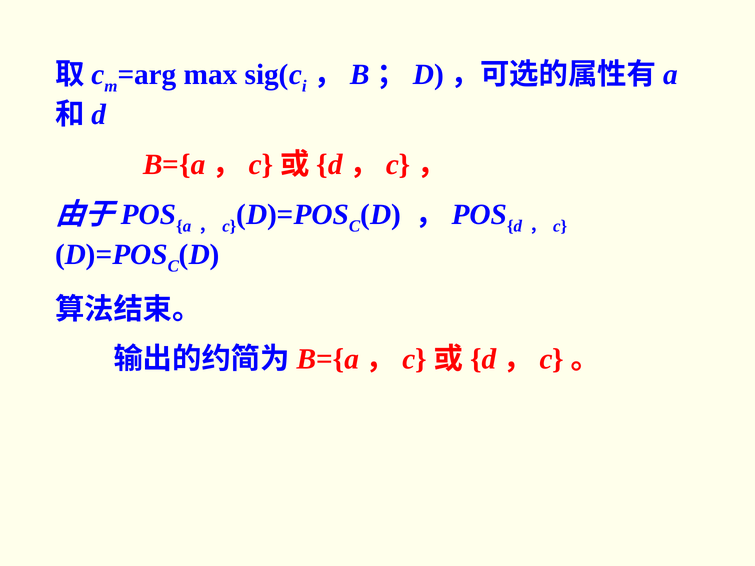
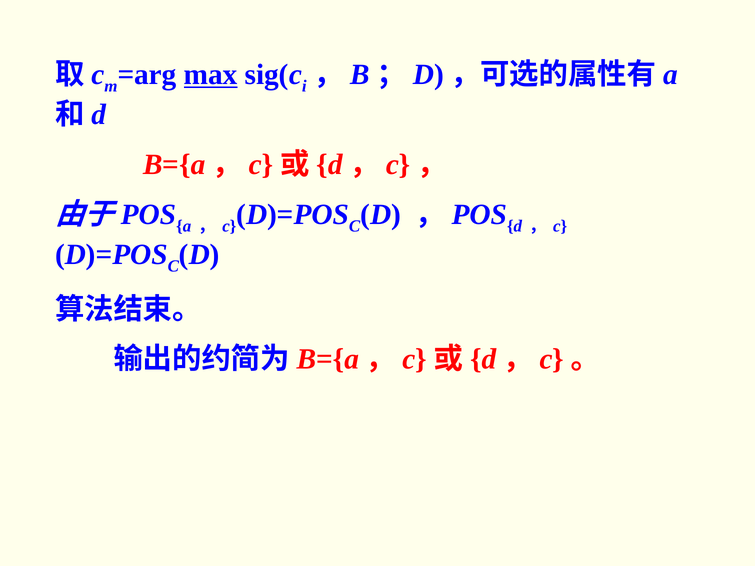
max underline: none -> present
